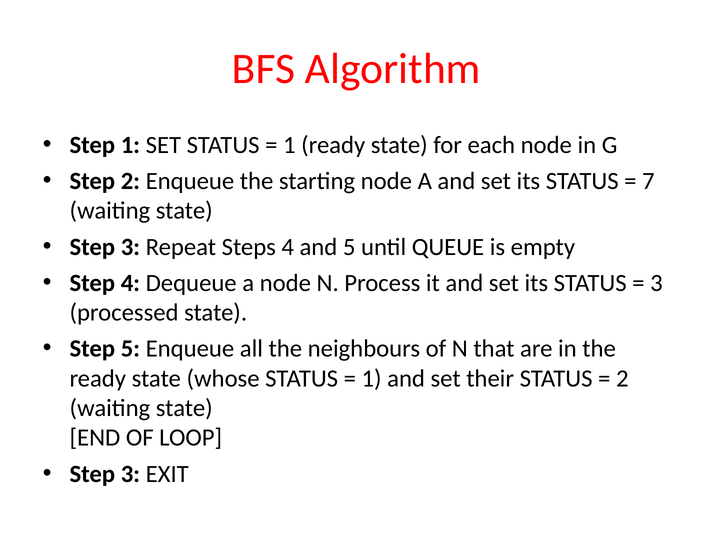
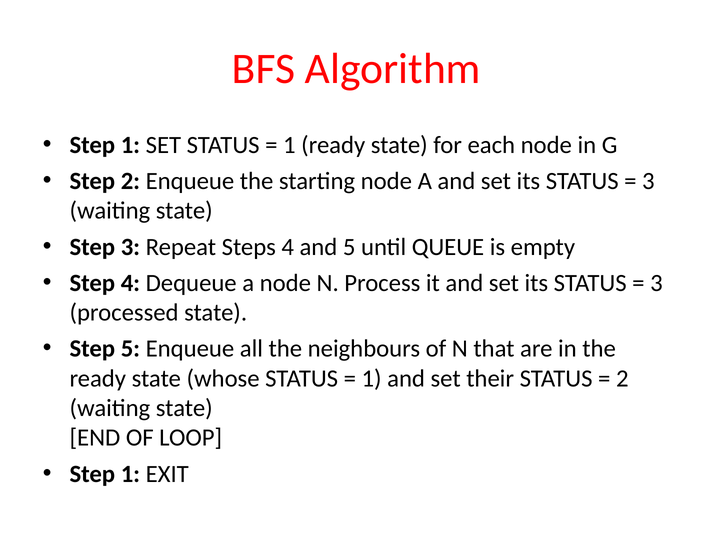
7 at (648, 181): 7 -> 3
3 at (130, 474): 3 -> 1
